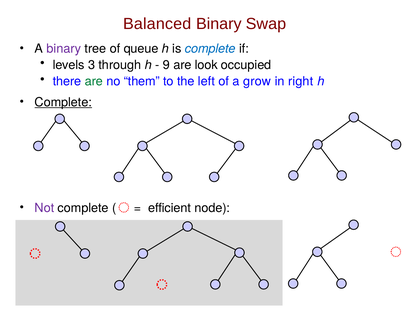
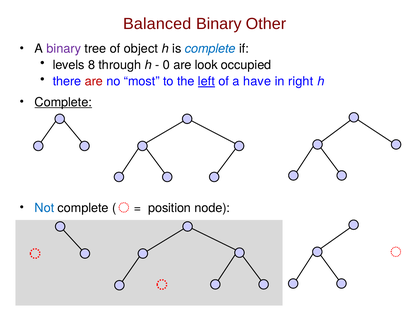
Swap: Swap -> Other
queue: queue -> object
3: 3 -> 8
9: 9 -> 0
are at (94, 81) colour: green -> red
them: them -> most
left underline: none -> present
grow: grow -> have
Not colour: purple -> blue
efficient: efficient -> position
